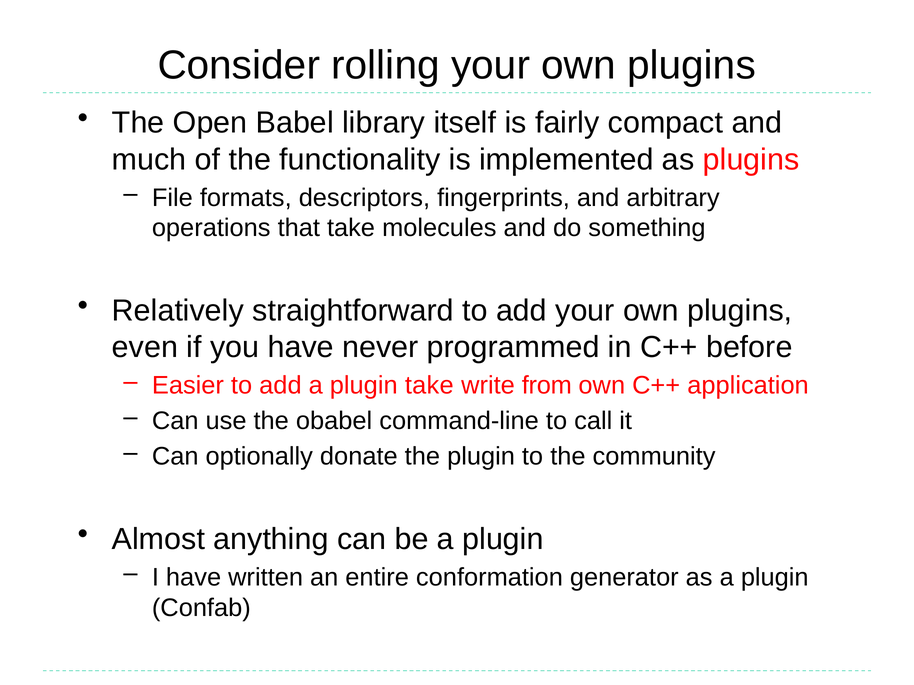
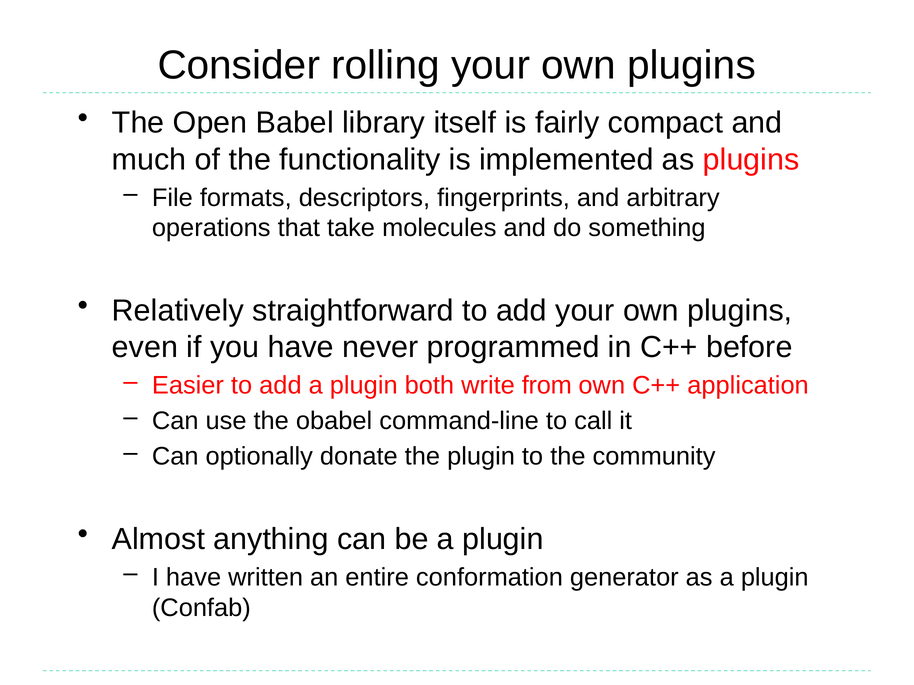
plugin take: take -> both
